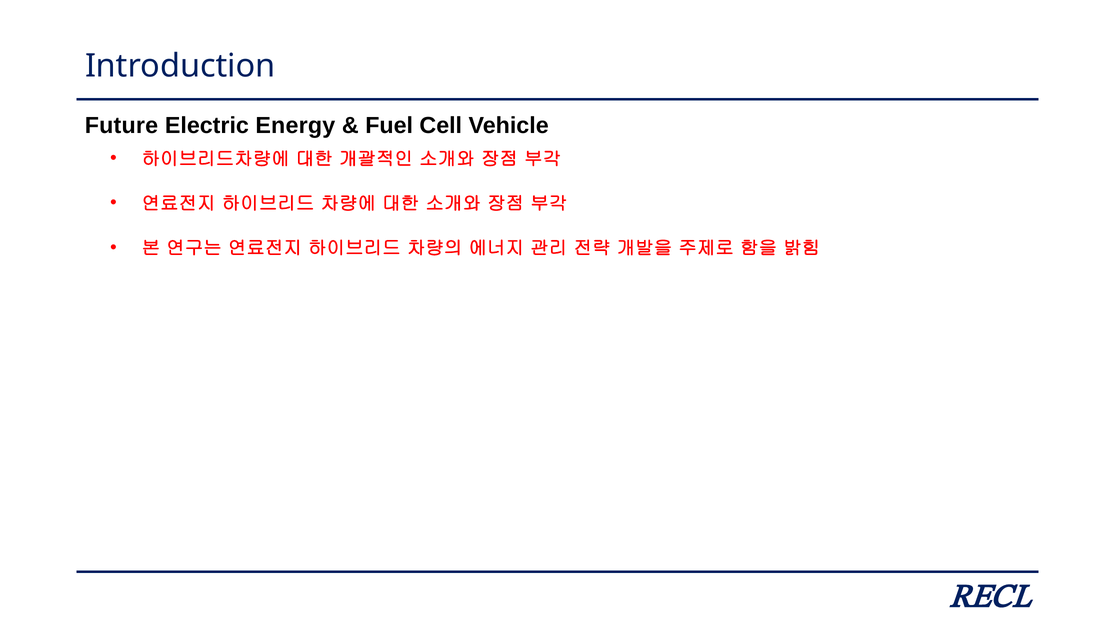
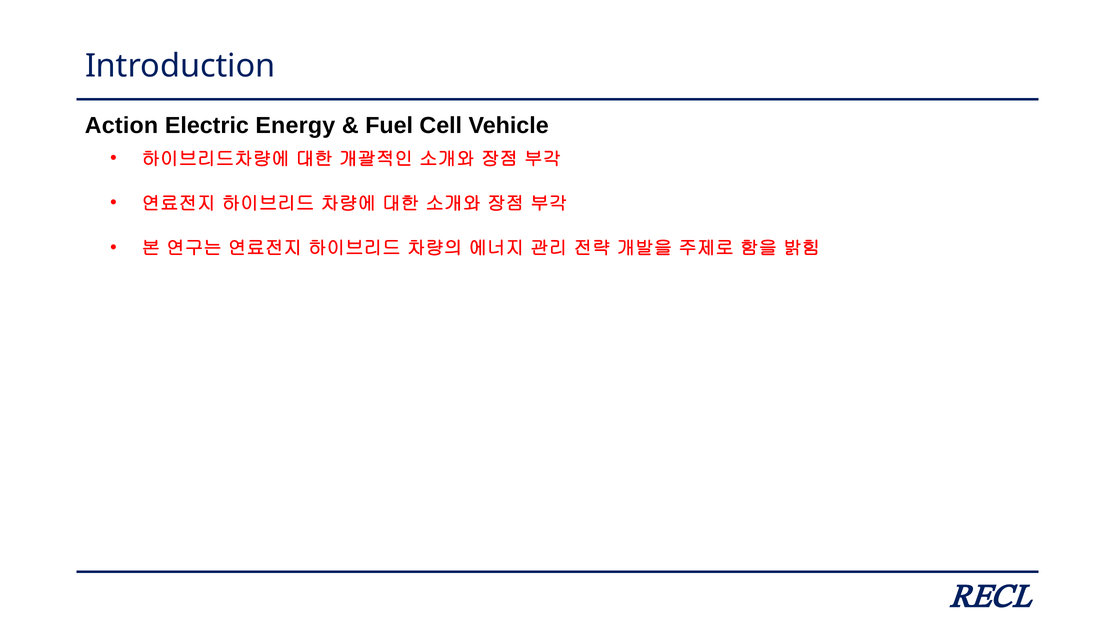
Future: Future -> Action
